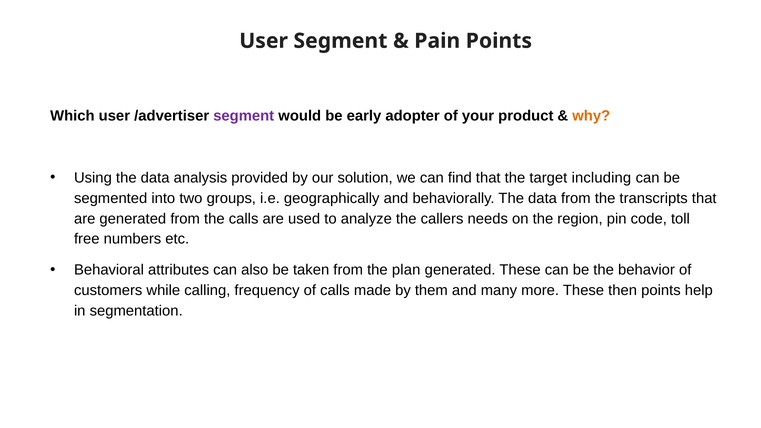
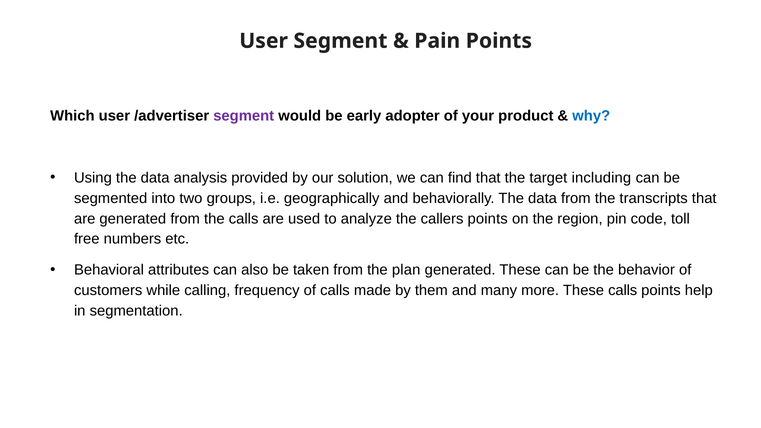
why colour: orange -> blue
callers needs: needs -> points
These then: then -> calls
